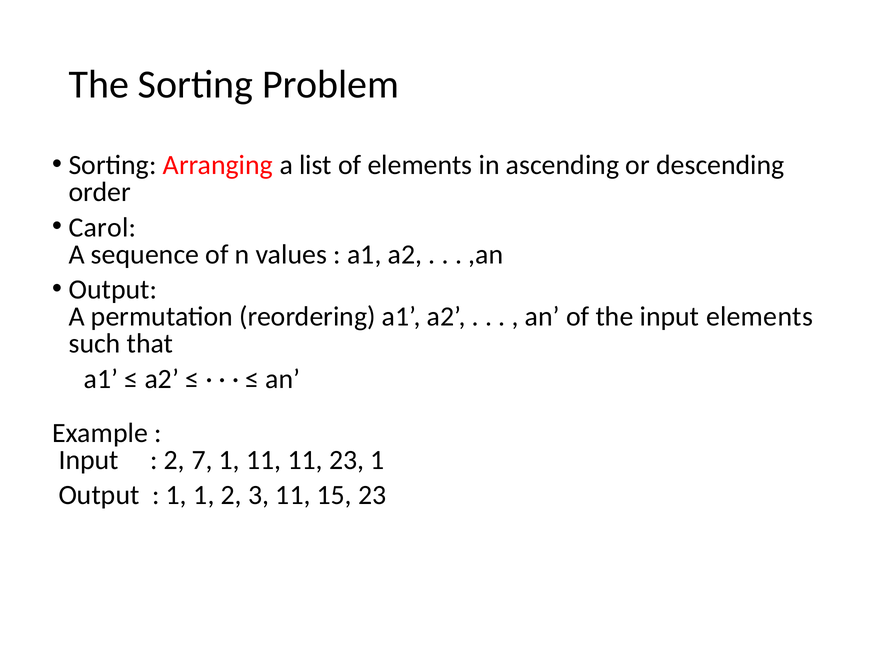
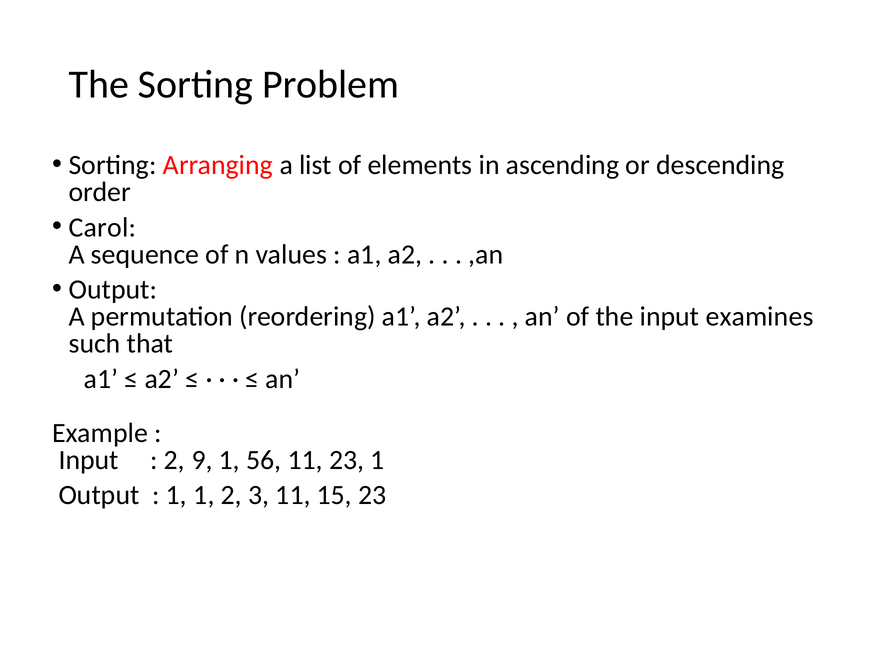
input elements: elements -> examines
7: 7 -> 9
1 11: 11 -> 56
